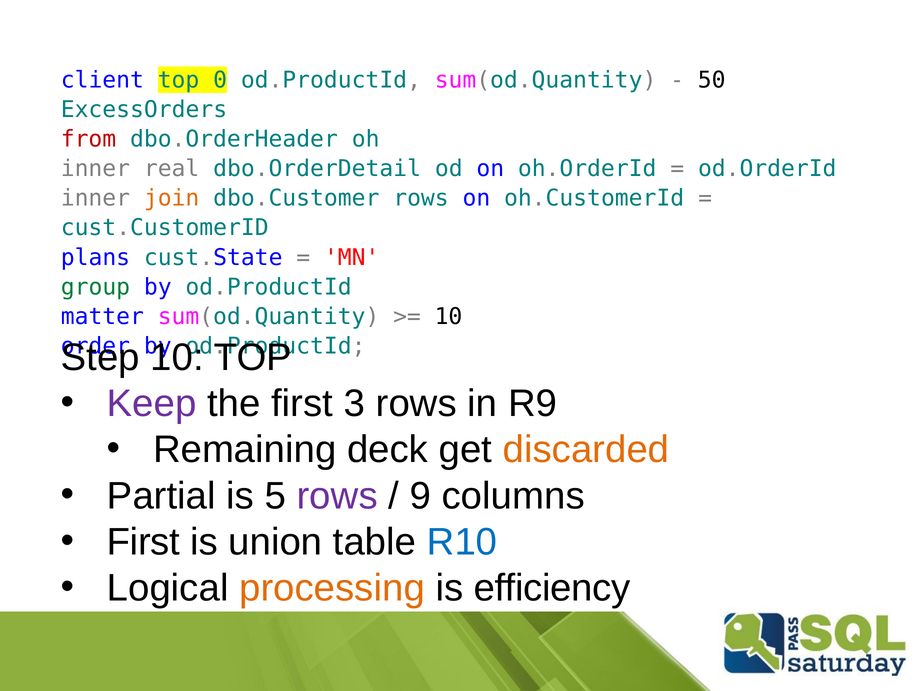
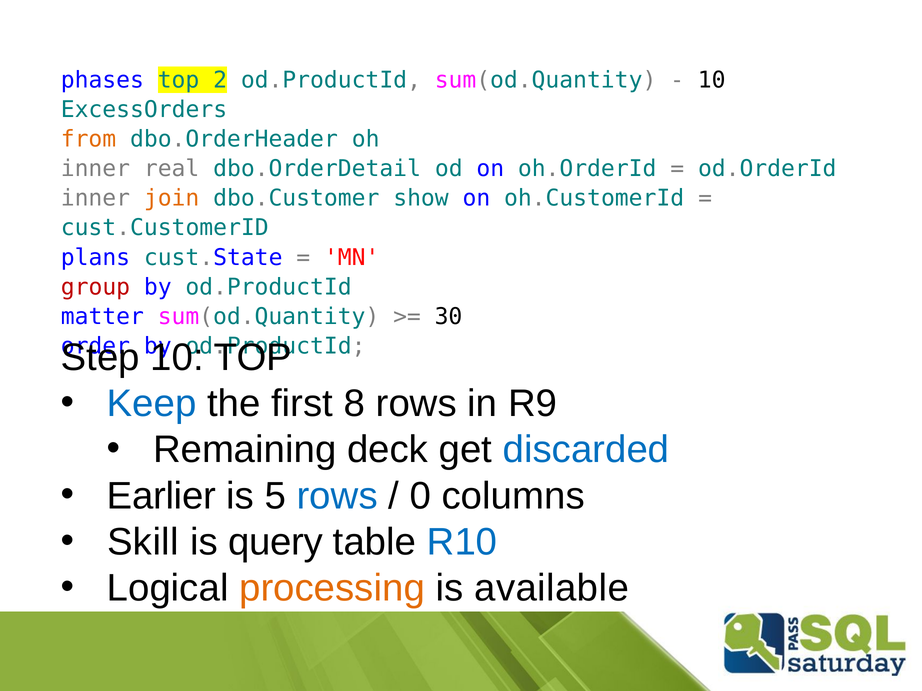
client: client -> phases
0: 0 -> 2
50 at (712, 80): 50 -> 10
from colour: red -> orange
dbo.Customer rows: rows -> show
group colour: green -> red
10 at (449, 317): 10 -> 30
Keep colour: purple -> blue
3: 3 -> 8
discarded colour: orange -> blue
Partial: Partial -> Earlier
rows at (337, 496) colour: purple -> blue
9: 9 -> 0
First at (143, 542): First -> Skill
union: union -> query
efficiency: efficiency -> available
